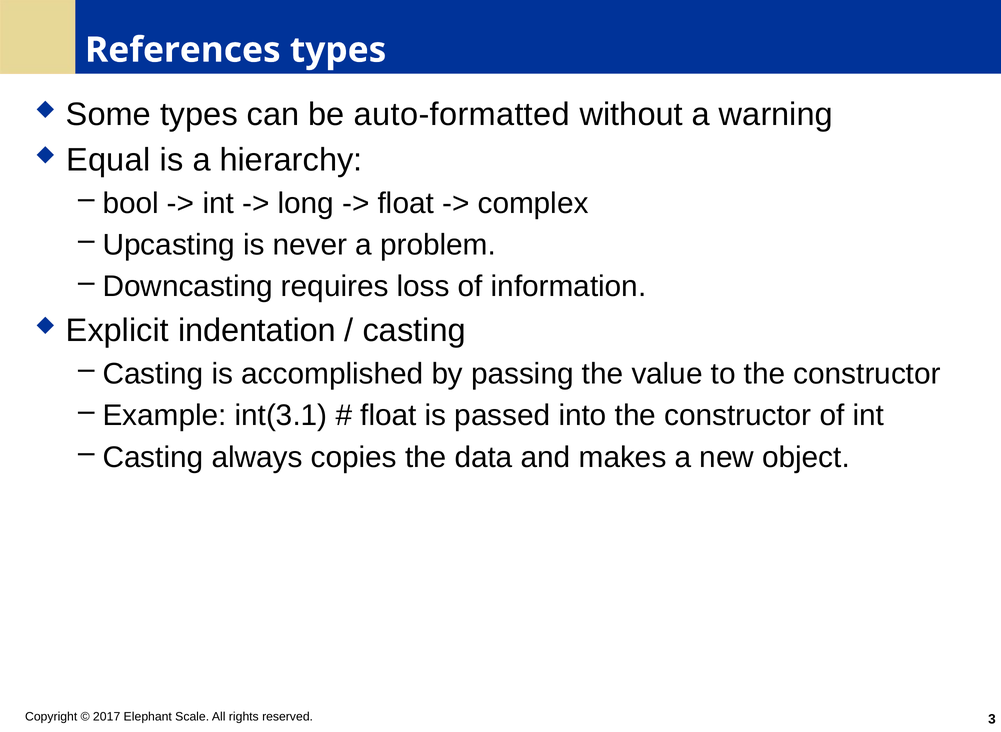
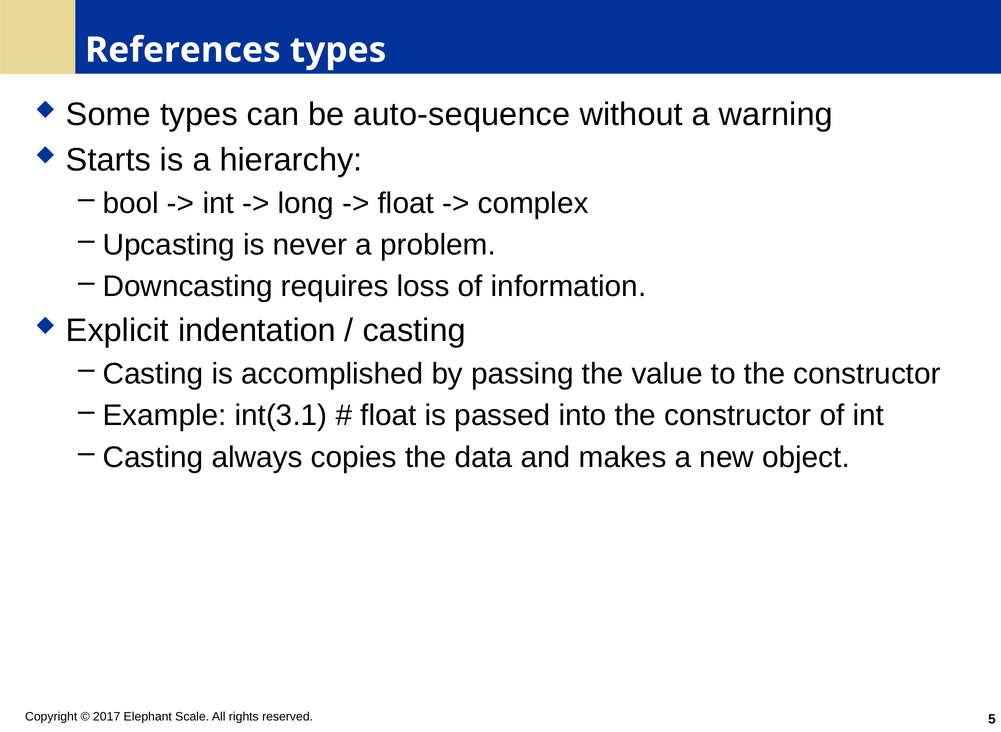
auto-formatted: auto-formatted -> auto-sequence
Equal: Equal -> Starts
3: 3 -> 5
